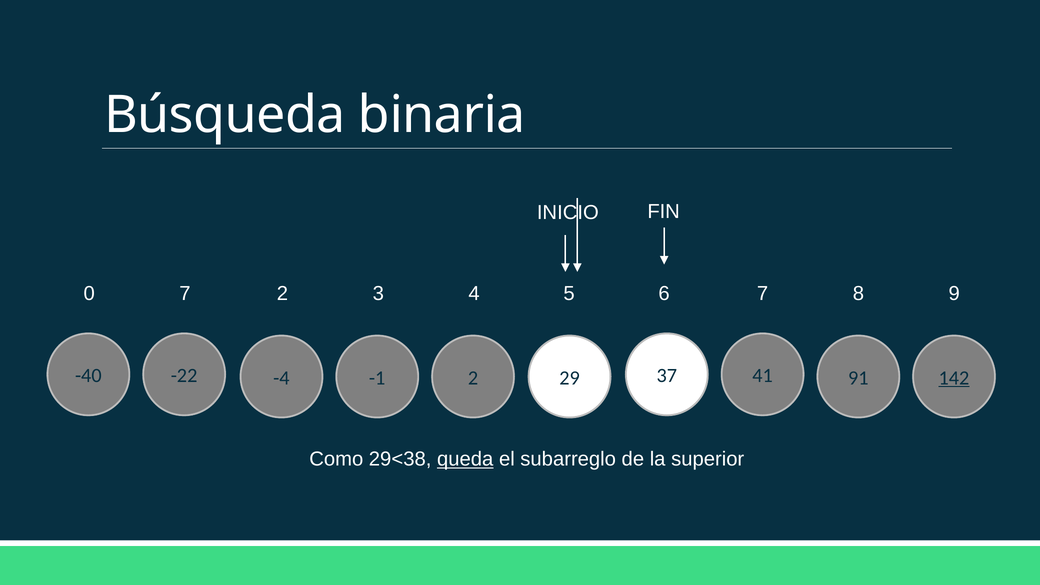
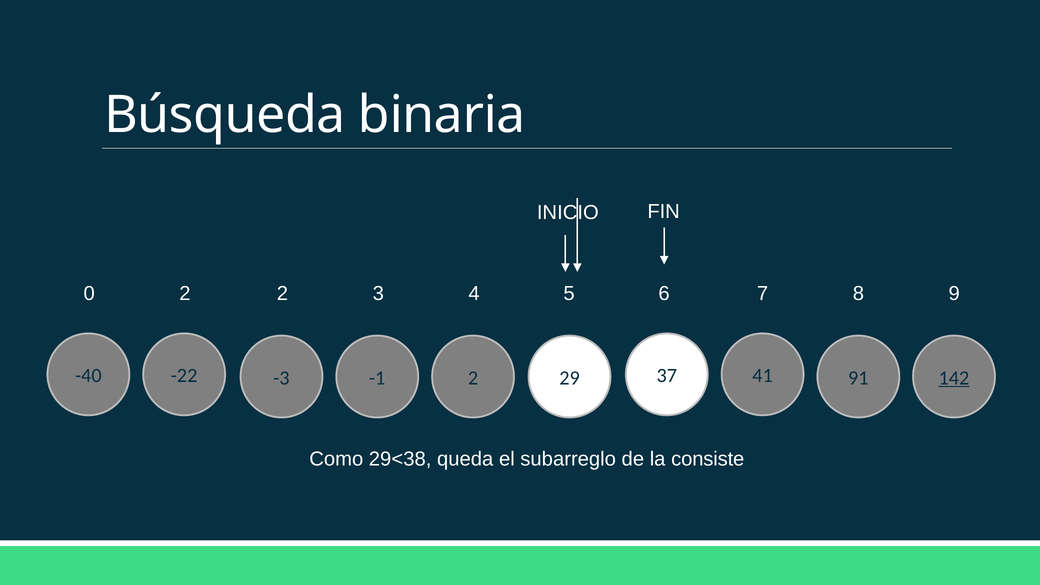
0 7: 7 -> 2
-4: -4 -> -3
queda underline: present -> none
superior: superior -> consiste
